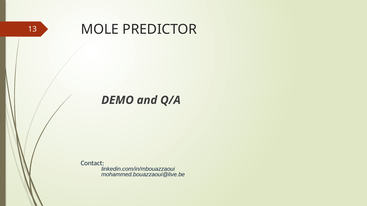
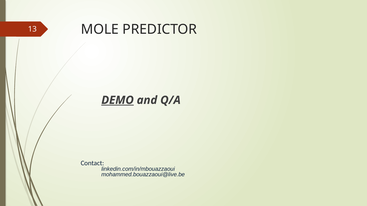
DEMO underline: none -> present
